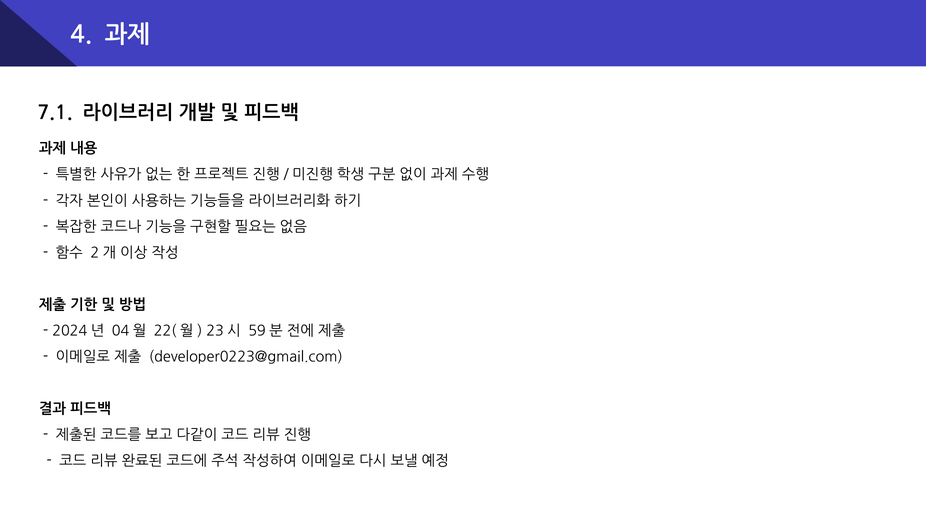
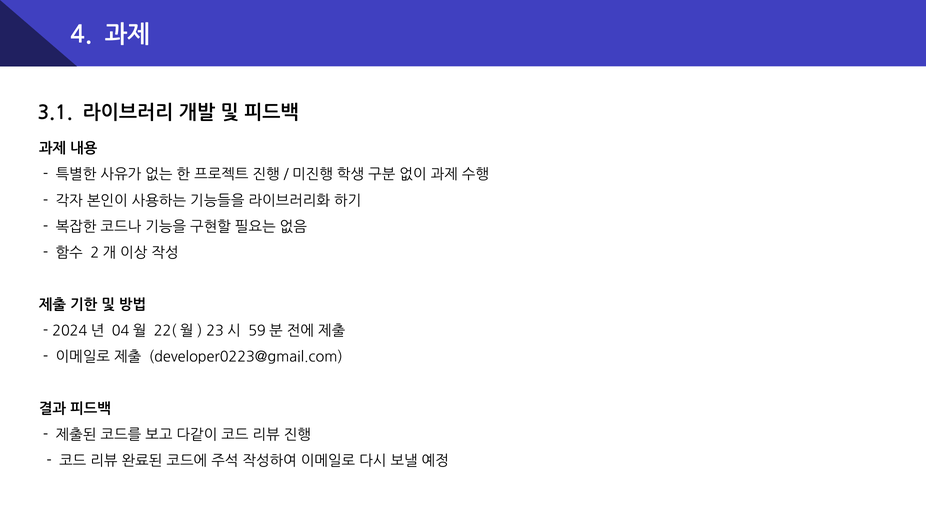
7.1: 7.1 -> 3.1
